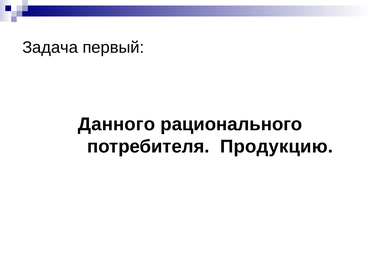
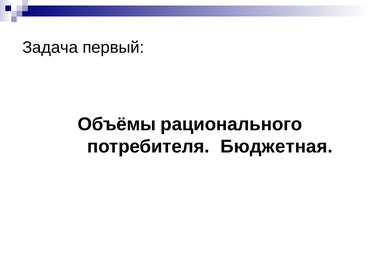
Данного: Данного -> Объёмы
Продукцию: Продукцию -> Бюджетная
